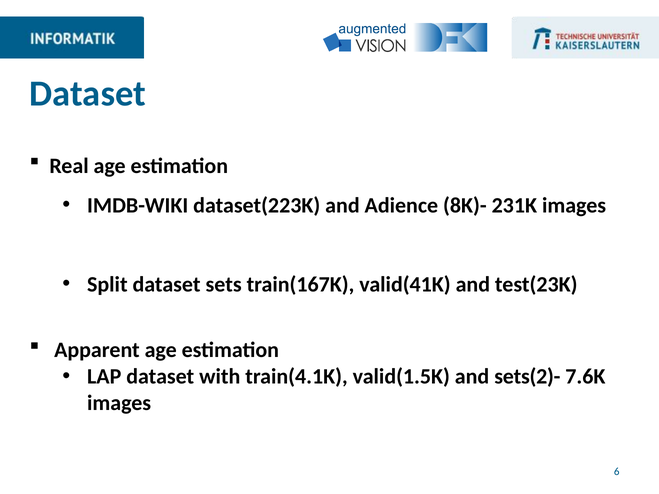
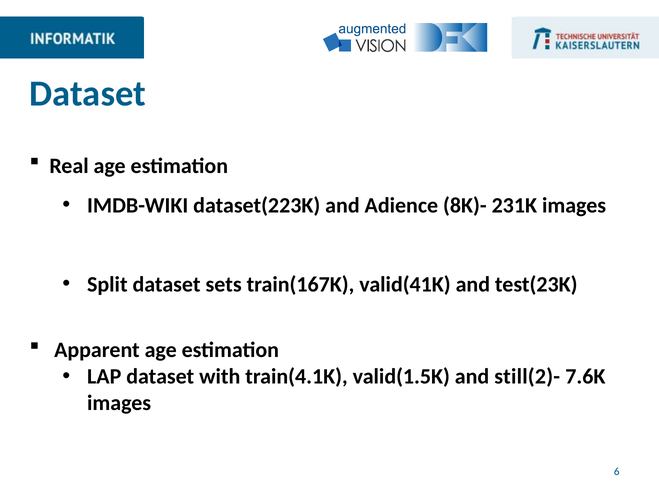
sets(2)-: sets(2)- -> still(2)-
